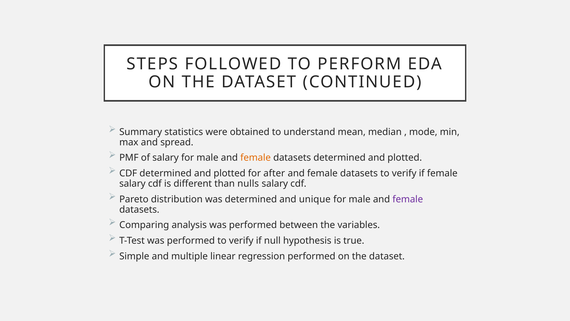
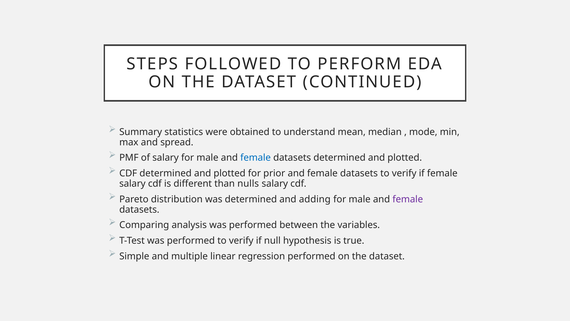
female at (256, 158) colour: orange -> blue
after: after -> prior
unique: unique -> adding
